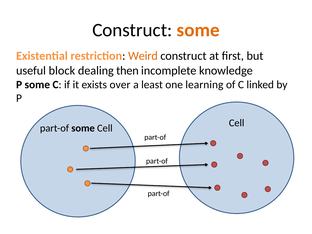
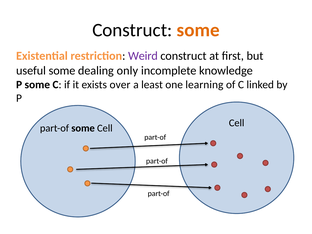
Weird colour: orange -> purple
useful block: block -> some
then: then -> only
